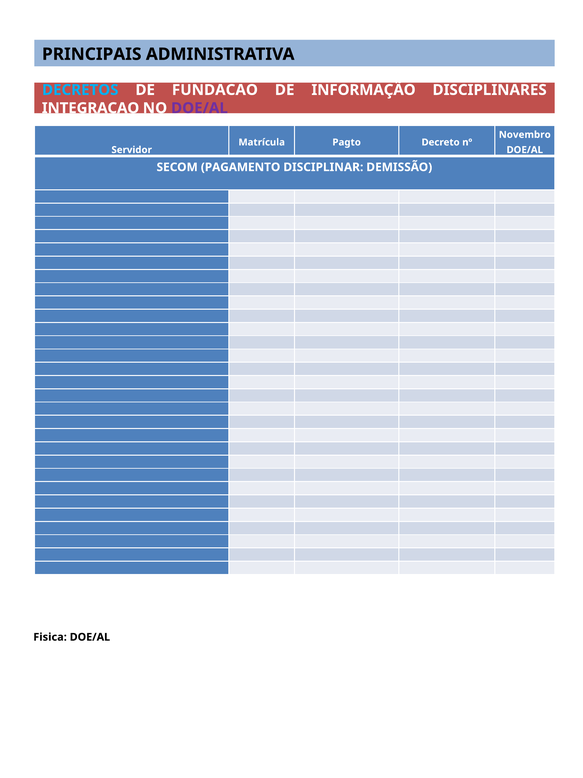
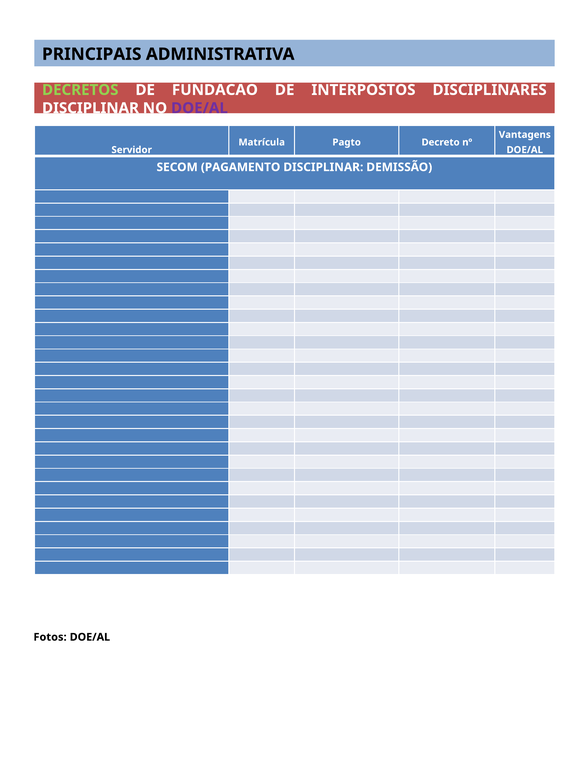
DECRETOS colour: light blue -> light green
INFORMAÇÃO: INFORMAÇÃO -> INTERPOSTOS
INTEGRACAO at (91, 108): INTEGRACAO -> DISCIPLINAR
Novembro: Novembro -> Vantagens
Fisica: Fisica -> Fotos
